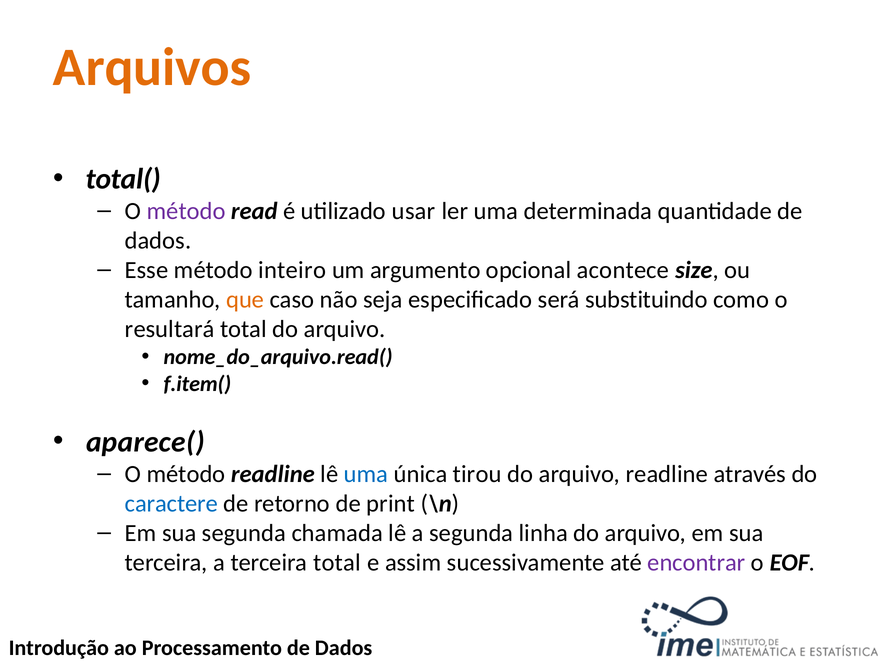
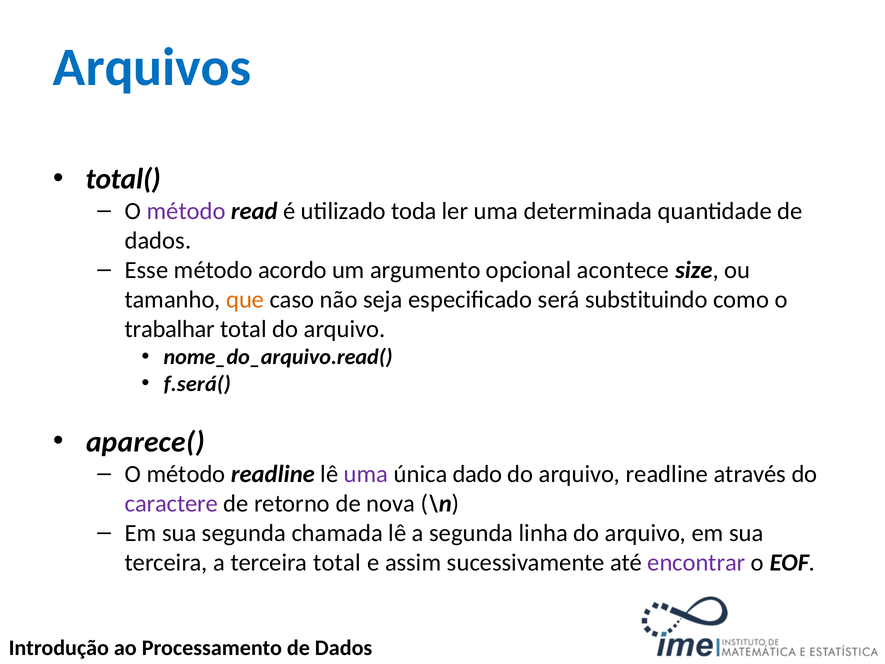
Arquivos colour: orange -> blue
usar: usar -> toda
inteiro: inteiro -> acordo
resultará: resultará -> trabalhar
f.item(: f.item( -> f.será(
uma at (366, 474) colour: blue -> purple
tirou: tirou -> dado
caractere colour: blue -> purple
print: print -> nova
